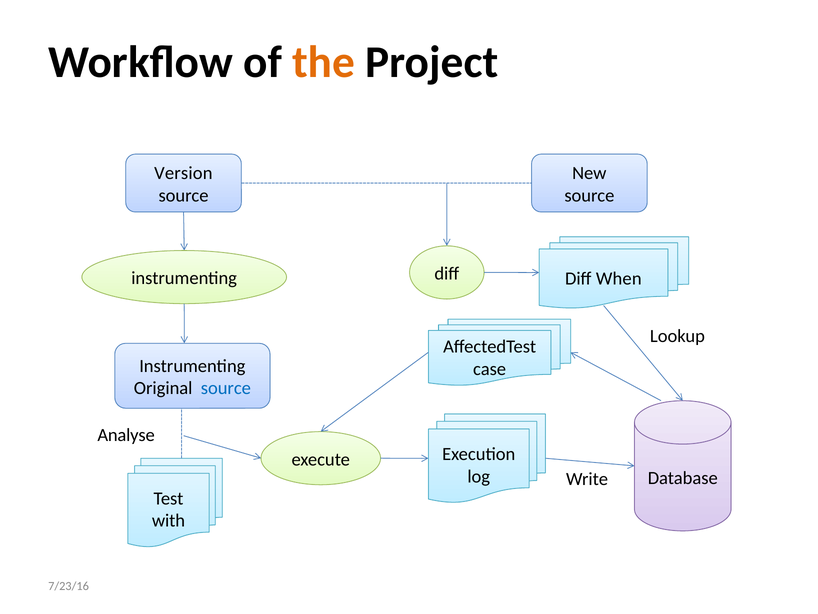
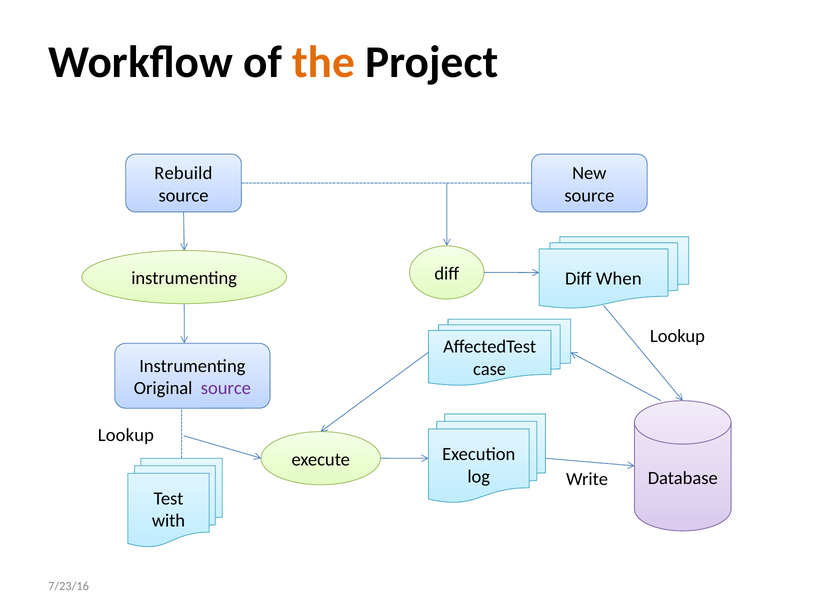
Version: Version -> Rebuild
source at (226, 388) colour: blue -> purple
Analyse at (126, 435): Analyse -> Lookup
